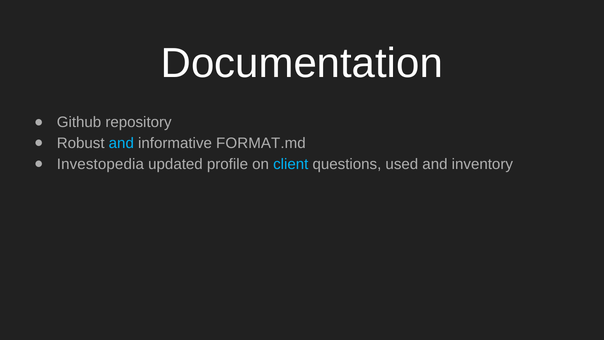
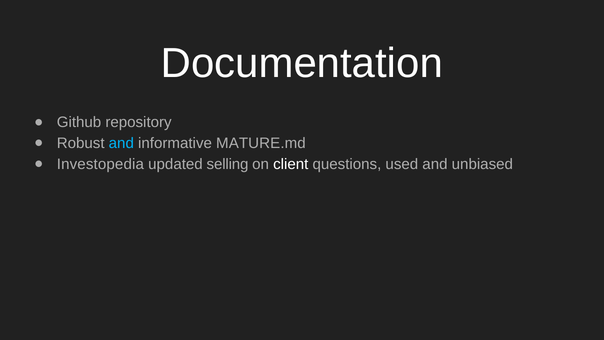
FORMAT.md: FORMAT.md -> MATURE.md
profile: profile -> selling
client colour: light blue -> white
inventory: inventory -> unbiased
